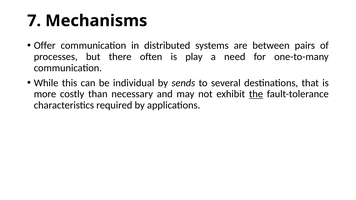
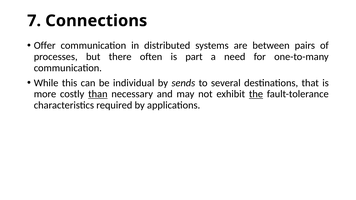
Mechanisms: Mechanisms -> Connections
play: play -> part
than underline: none -> present
